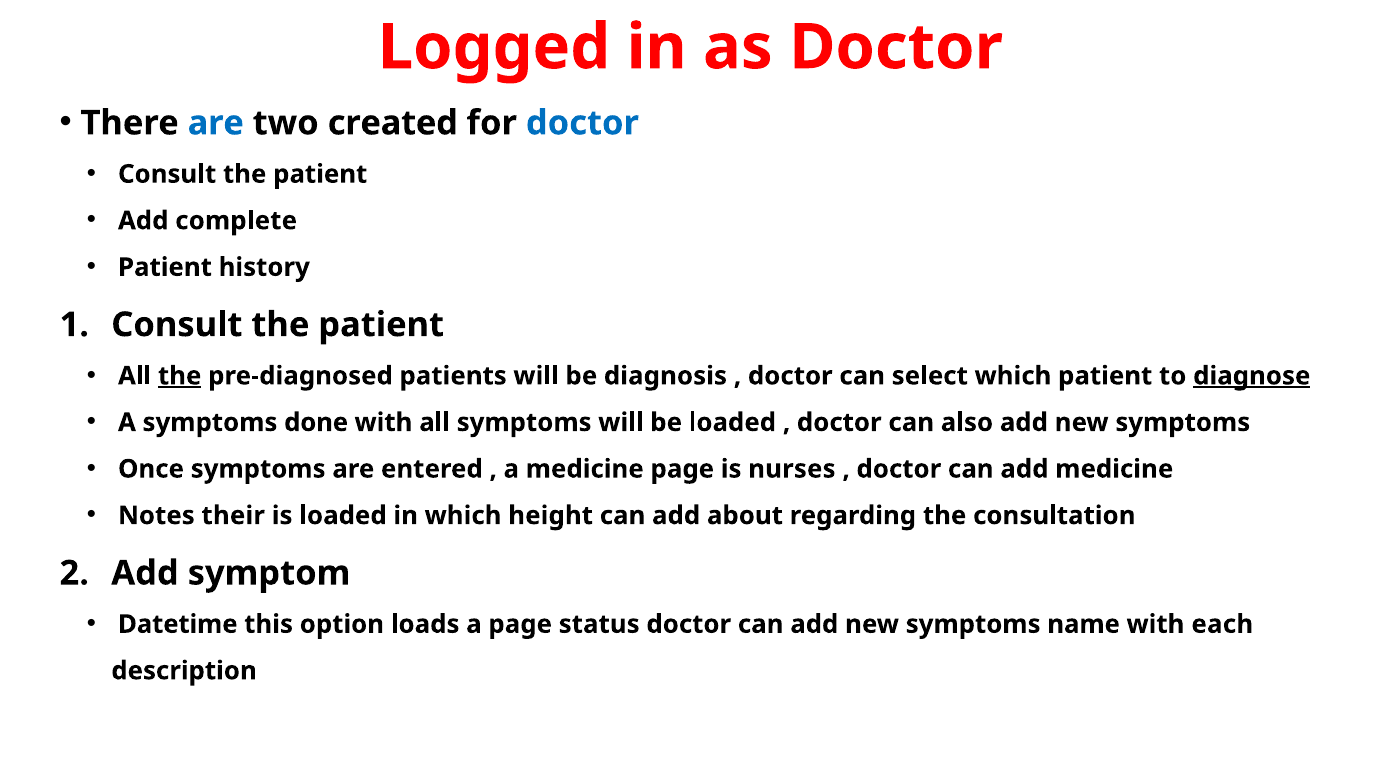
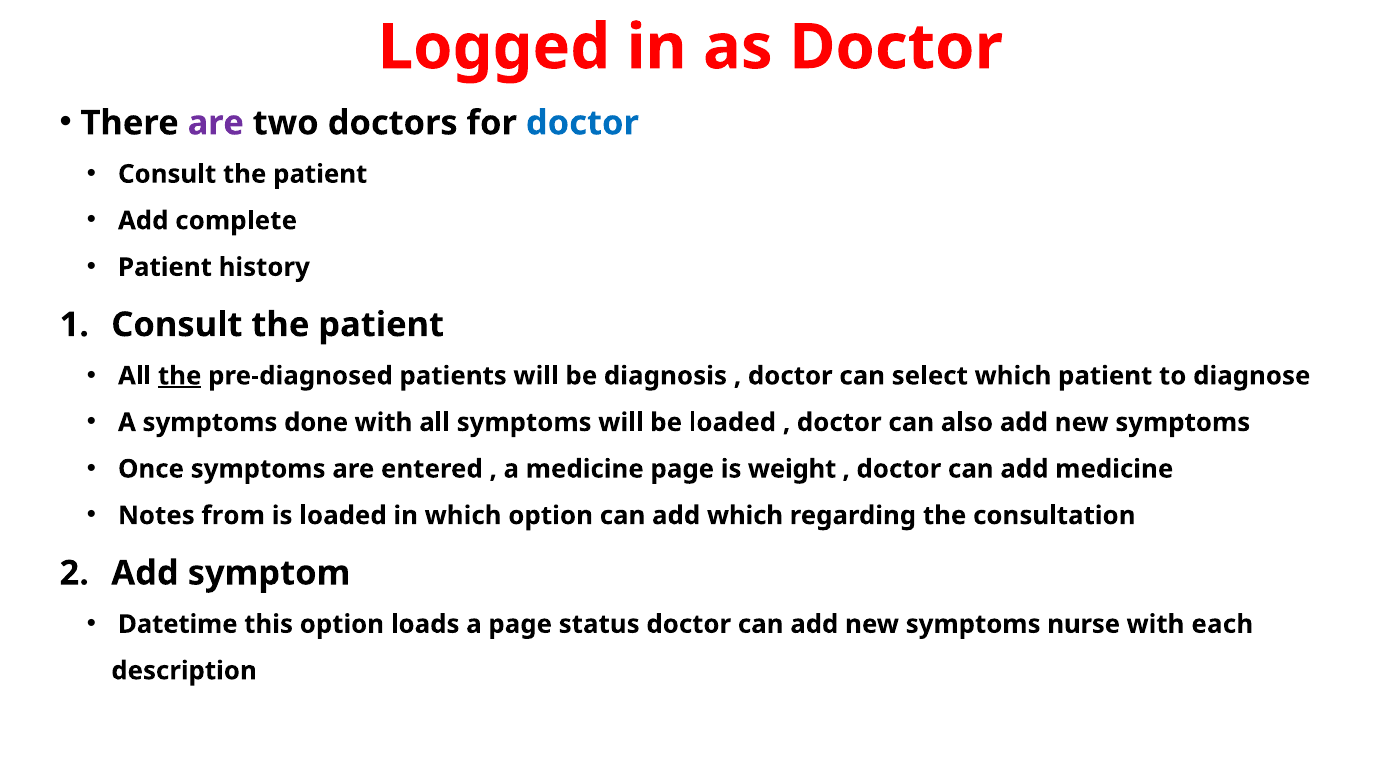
are at (216, 123) colour: blue -> purple
created: created -> doctors
diagnose underline: present -> none
nurses: nurses -> weight
their: their -> from
which height: height -> option
add about: about -> which
name: name -> nurse
